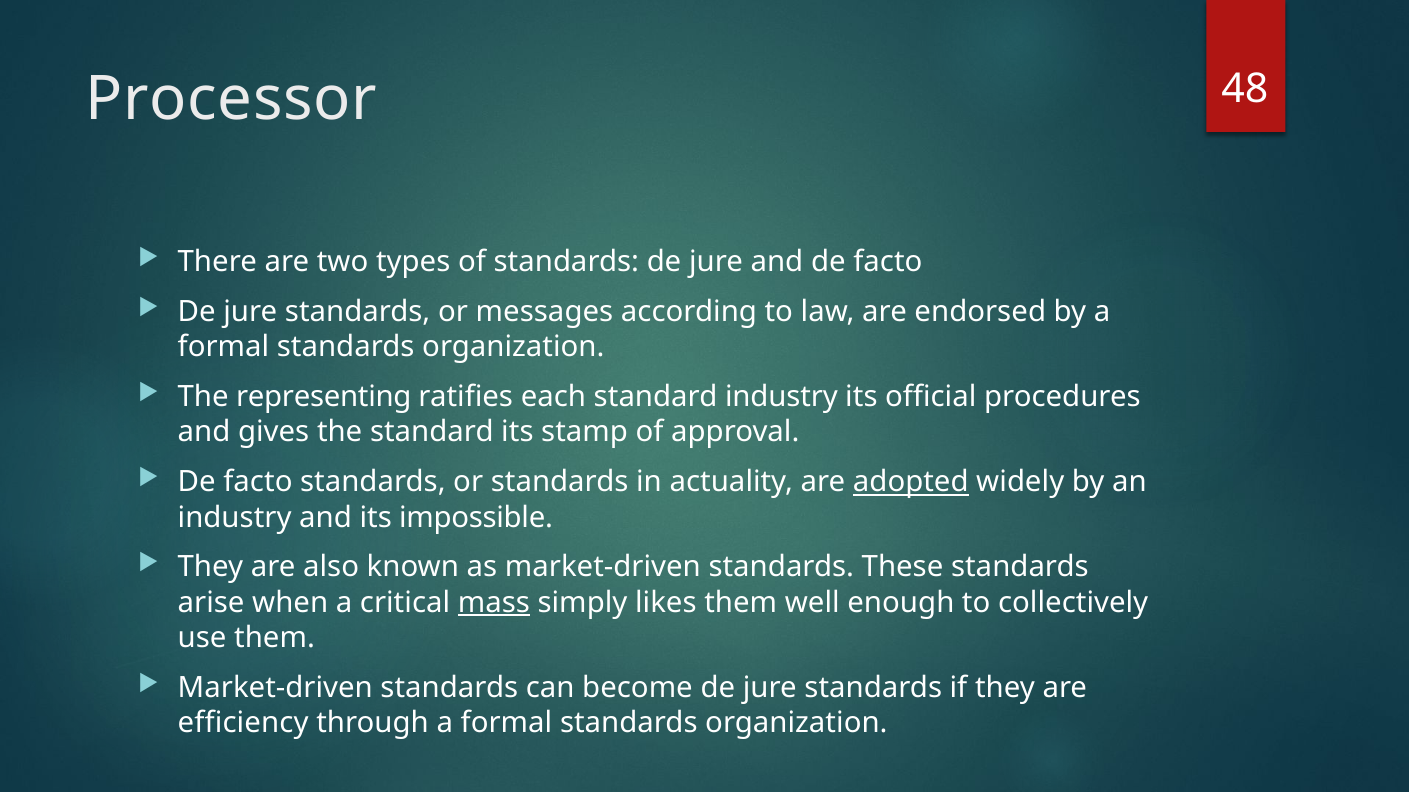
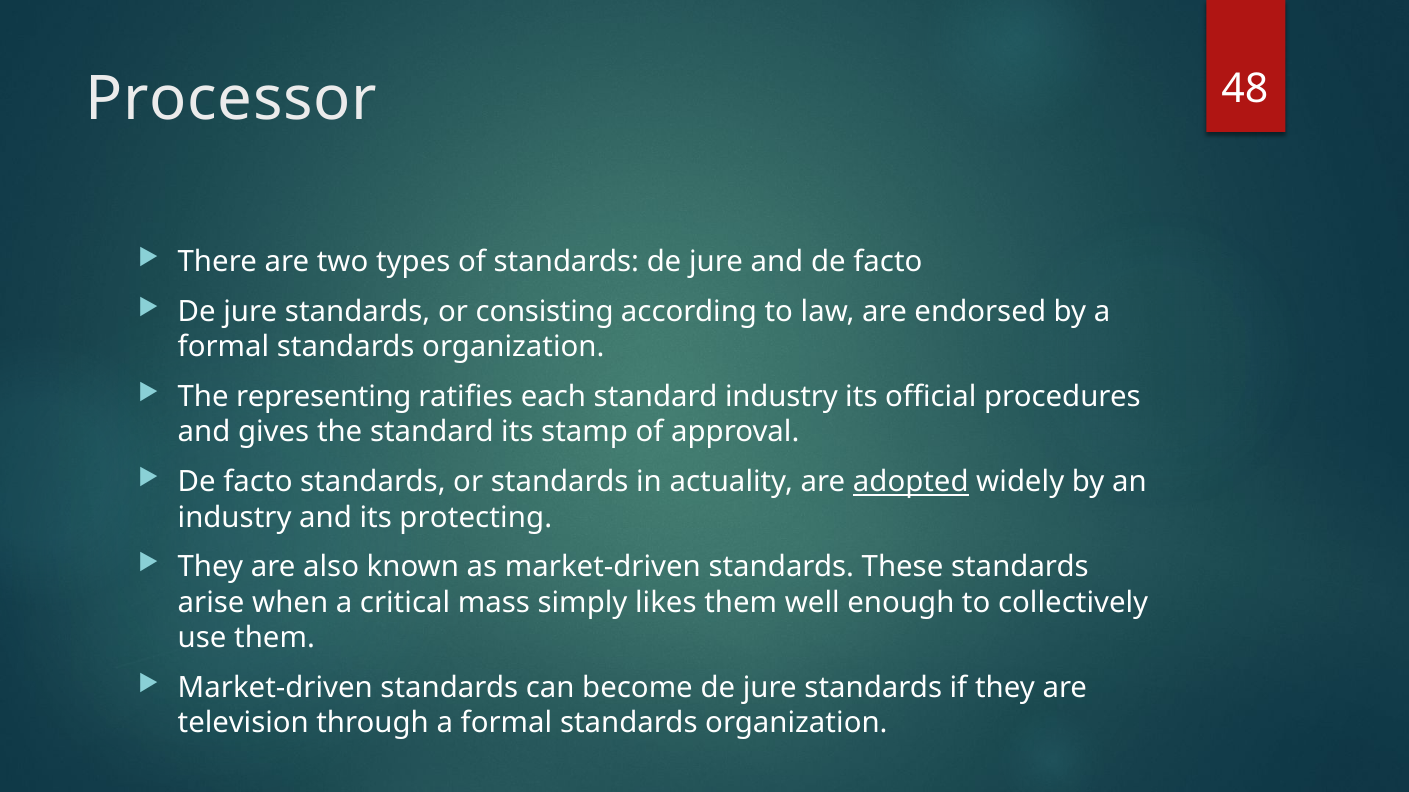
messages: messages -> consisting
impossible: impossible -> protecting
mass underline: present -> none
efficiency: efficiency -> television
